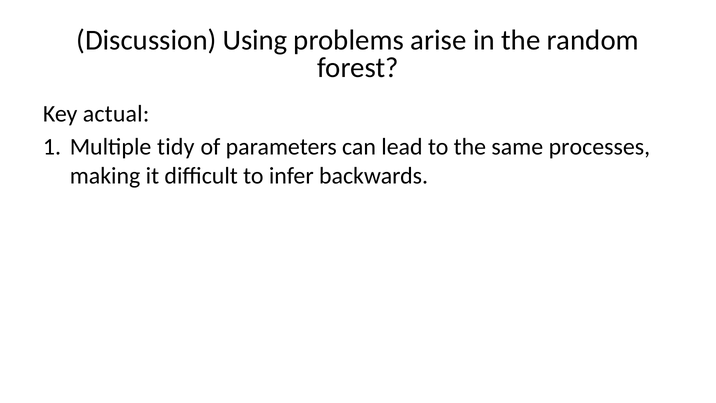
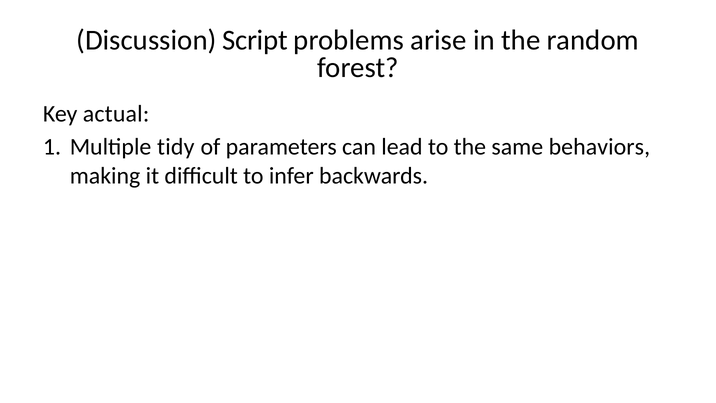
Using: Using -> Script
processes: processes -> behaviors
